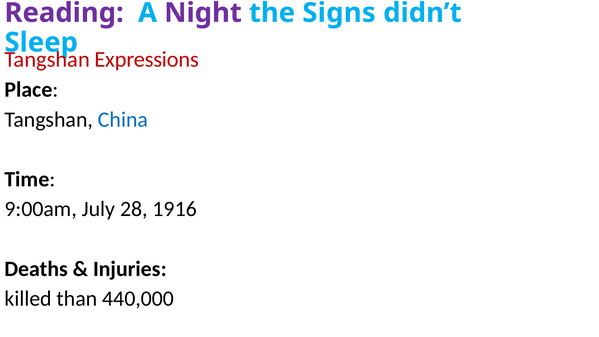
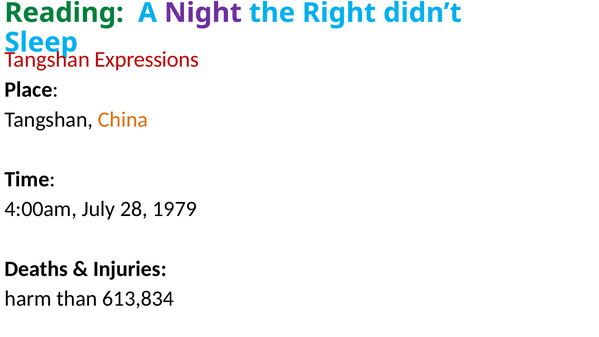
Reading colour: purple -> green
Signs: Signs -> Right
China colour: blue -> orange
9:00am: 9:00am -> 4:00am
1916: 1916 -> 1979
killed: killed -> harm
440,000: 440,000 -> 613,834
